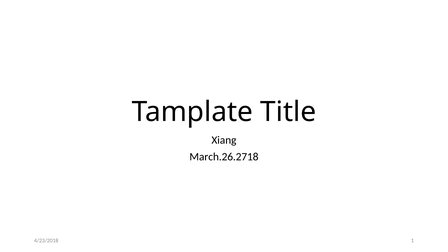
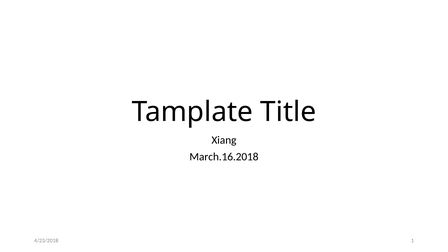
March.26.2718: March.26.2718 -> March.16.2018
